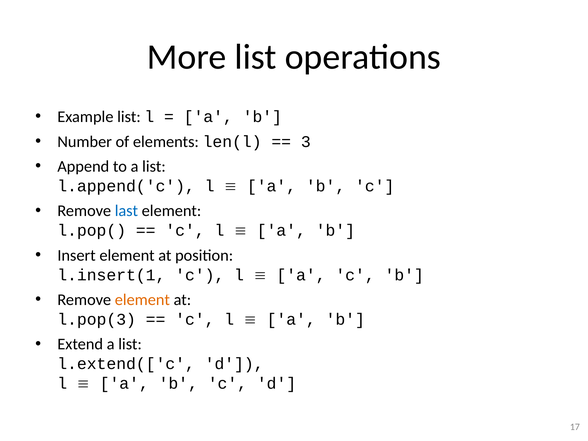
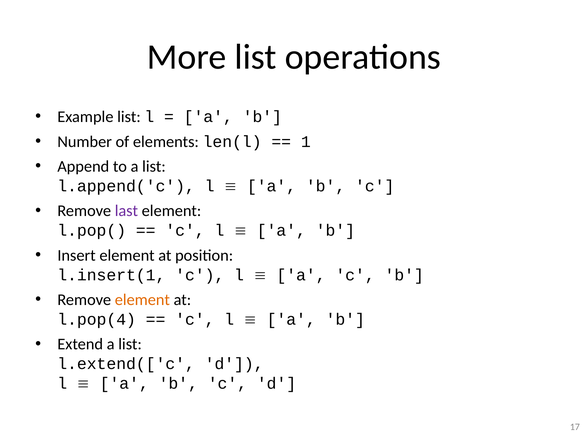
3: 3 -> 1
last colour: blue -> purple
l.pop(3: l.pop(3 -> l.pop(4
